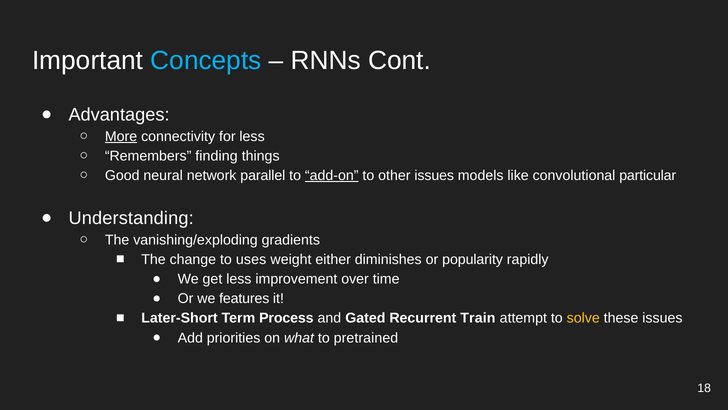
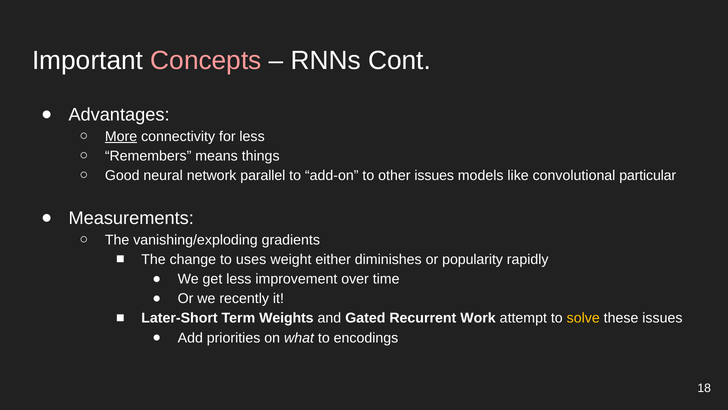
Concepts colour: light blue -> pink
finding: finding -> means
add-on underline: present -> none
Understanding: Understanding -> Measurements
features: features -> recently
Process: Process -> Weights
Train: Train -> Work
pretrained: pretrained -> encodings
